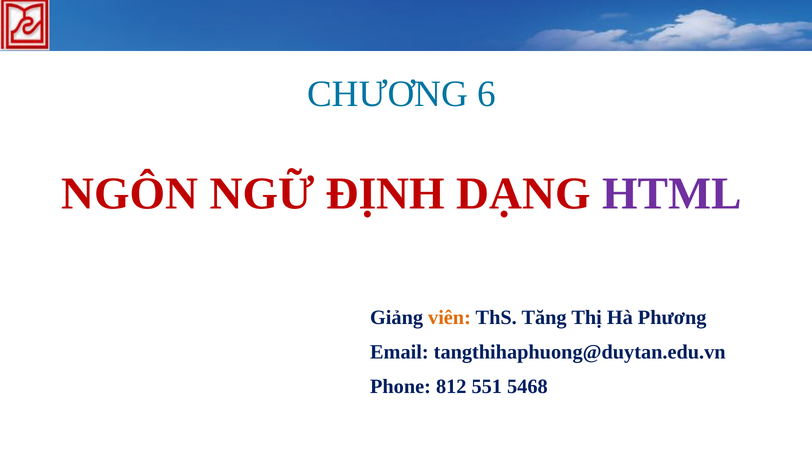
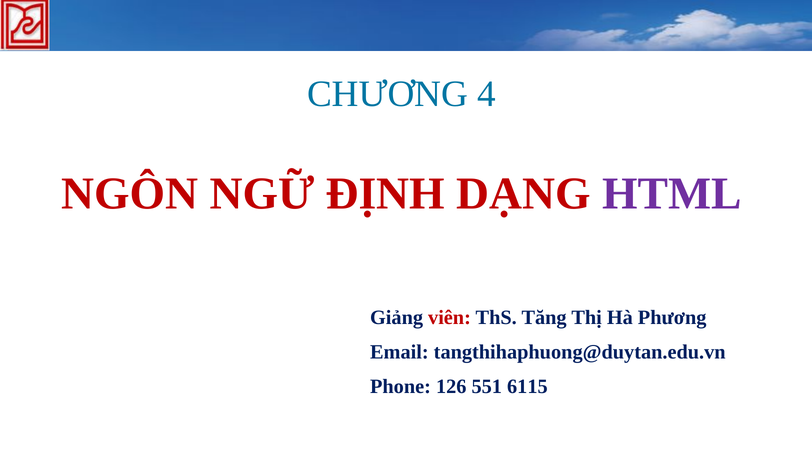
6: 6 -> 4
viên colour: orange -> red
812: 812 -> 126
5468: 5468 -> 6115
